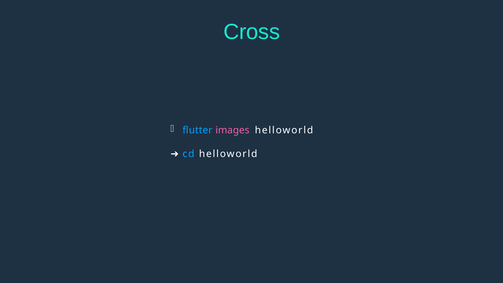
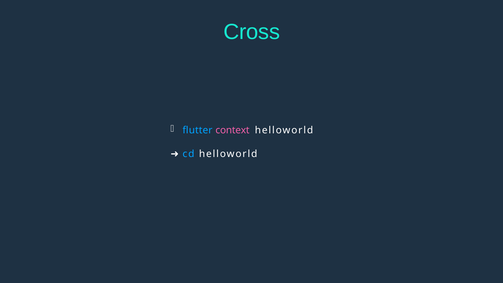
images: images -> context
